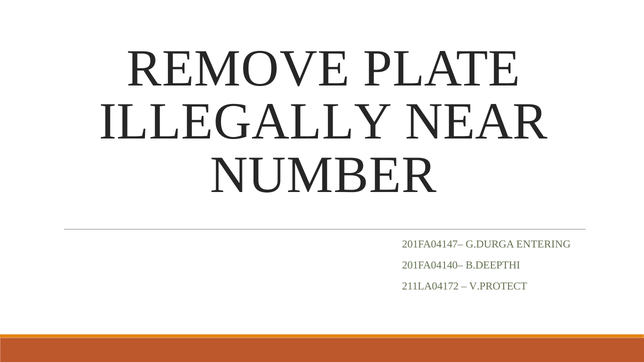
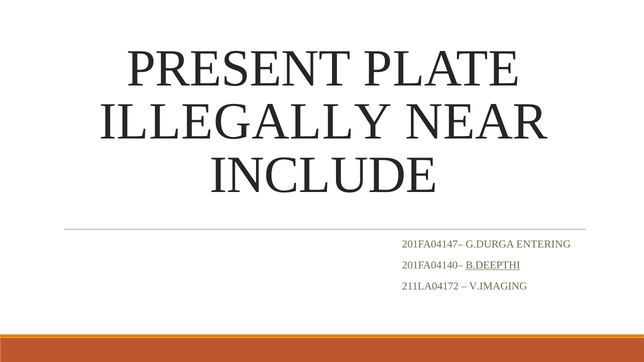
REMOVE: REMOVE -> PRESENT
NUMBER: NUMBER -> INCLUDE
B.DEEPTHI underline: none -> present
V.PROTECT: V.PROTECT -> V.IMAGING
